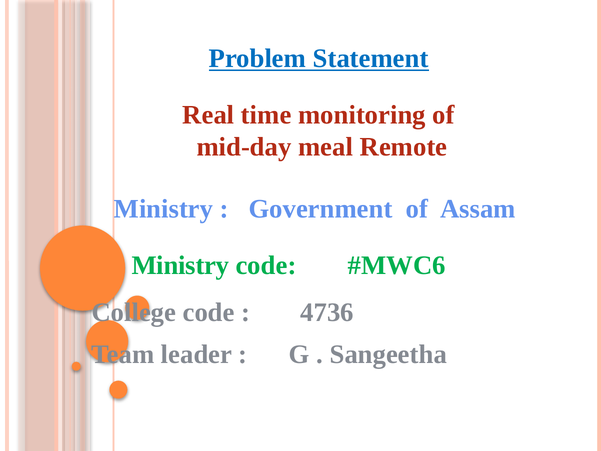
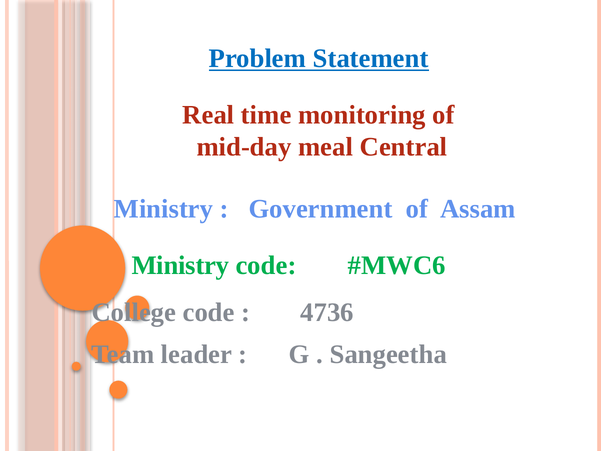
Remote: Remote -> Central
